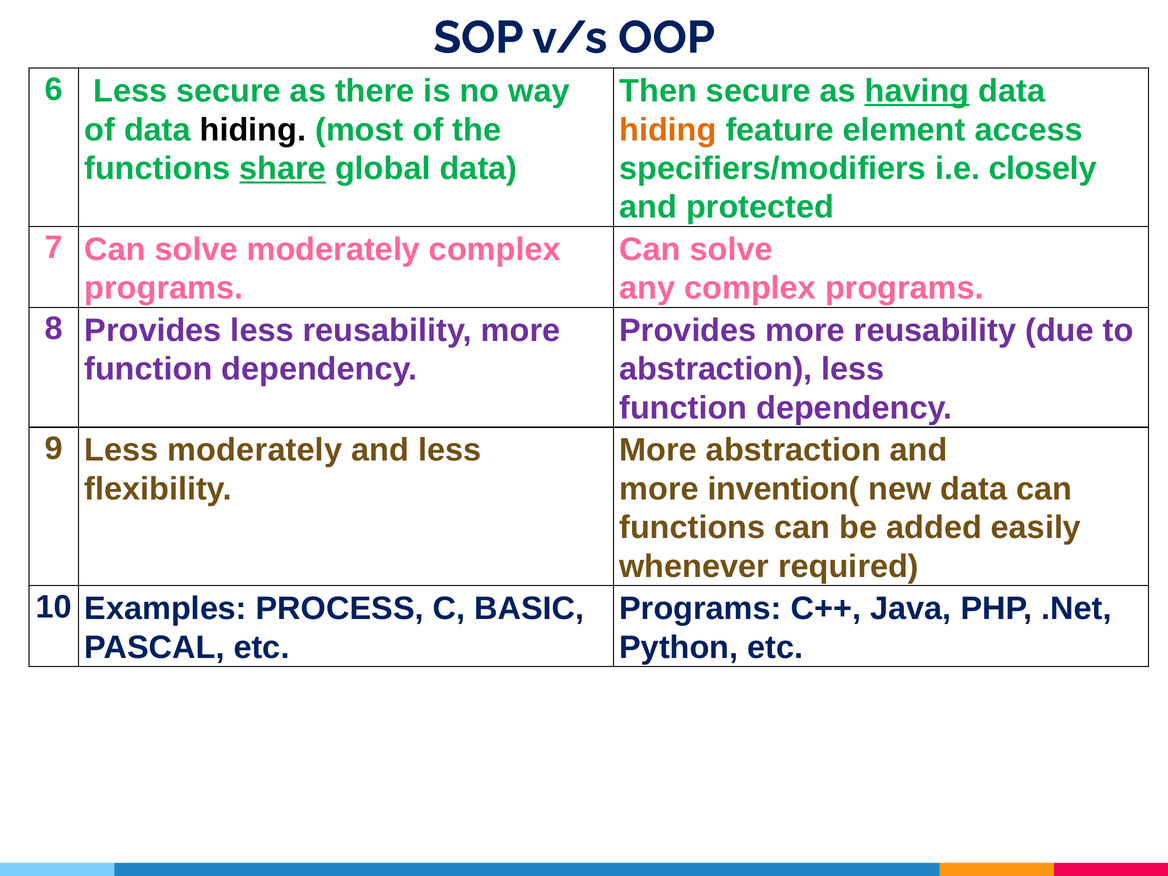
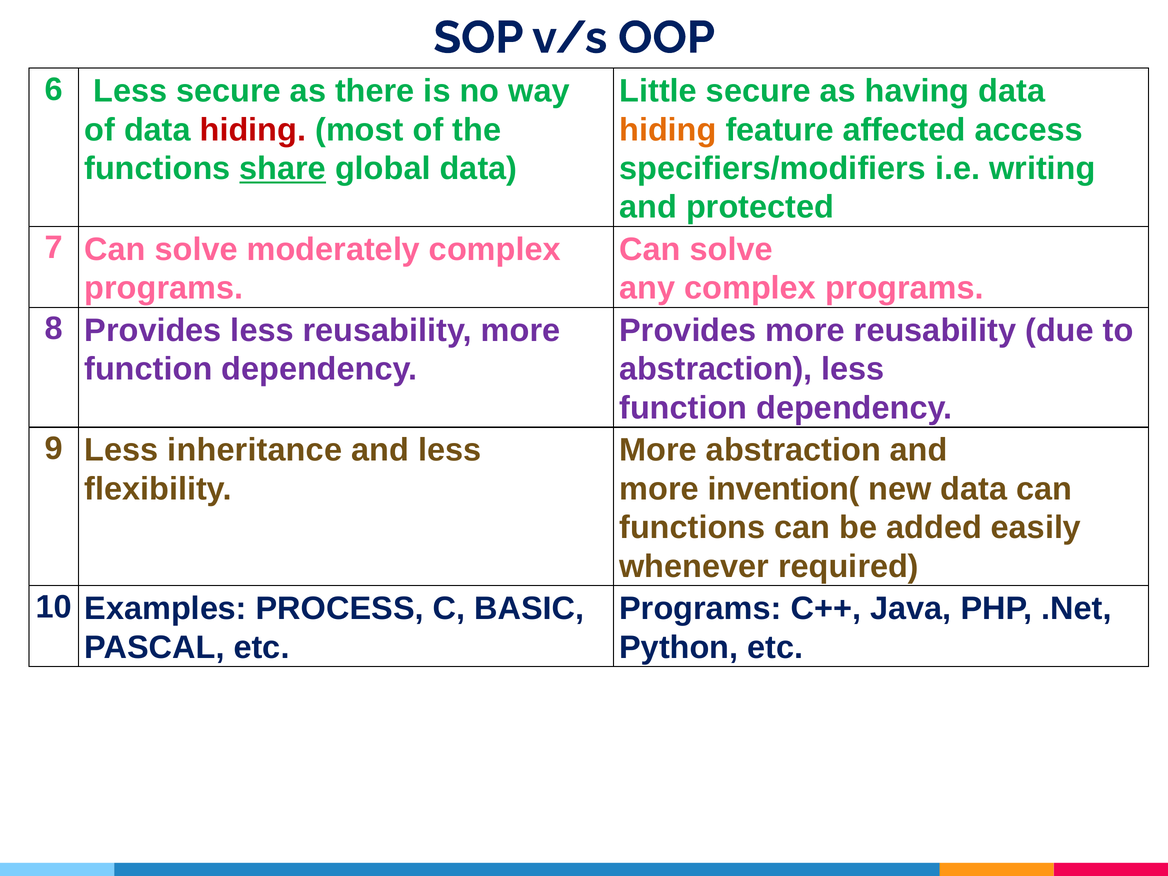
Then: Then -> Little
having underline: present -> none
hiding at (253, 130) colour: black -> red
element: element -> affected
closely: closely -> writing
Less moderately: moderately -> inheritance
